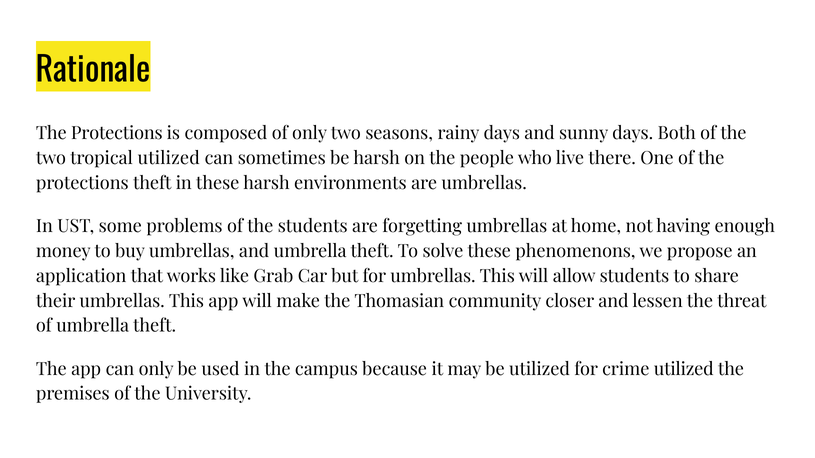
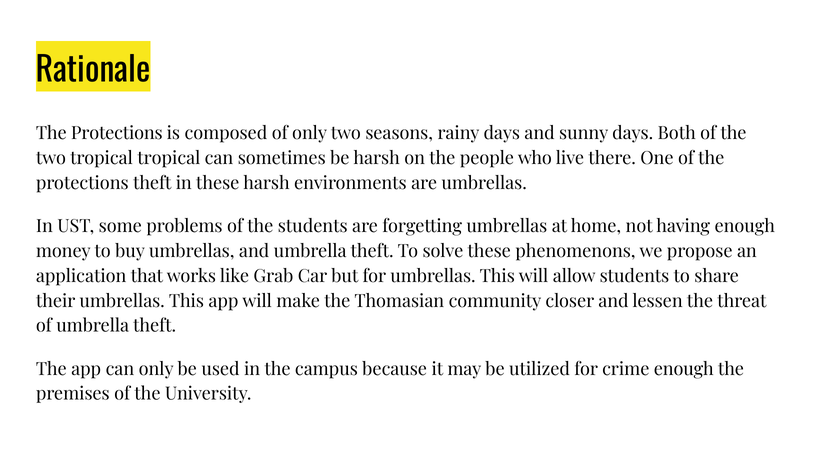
tropical utilized: utilized -> tropical
crime utilized: utilized -> enough
